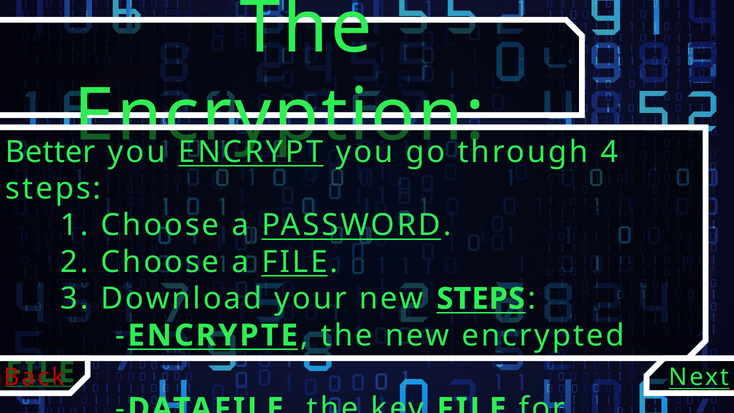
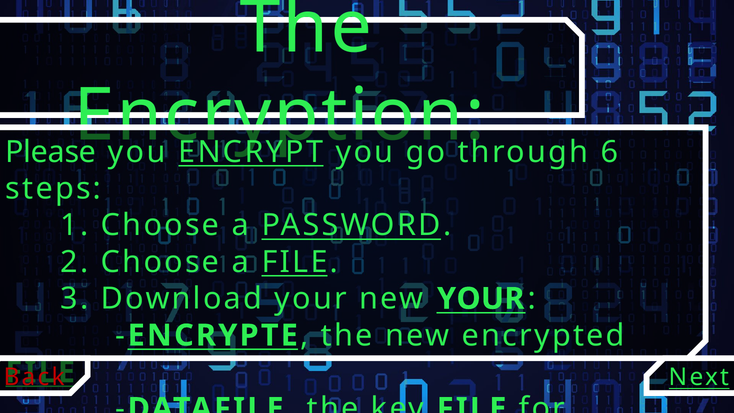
Better: Better -> Please
4: 4 -> 6
new STEPS: STEPS -> YOUR
